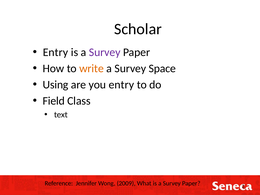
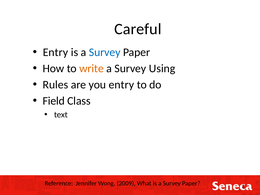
Scholar: Scholar -> Careful
Survey at (105, 52) colour: purple -> blue
Space: Space -> Using
Using: Using -> Rules
